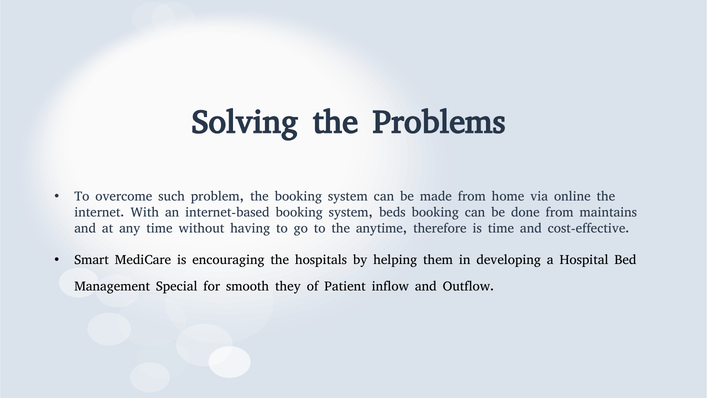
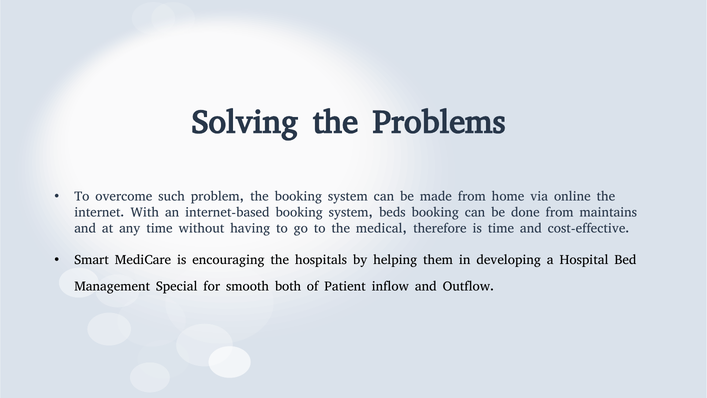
anytime: anytime -> medical
they: they -> both
